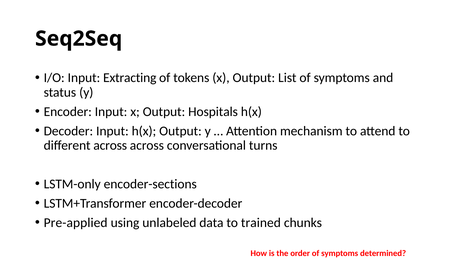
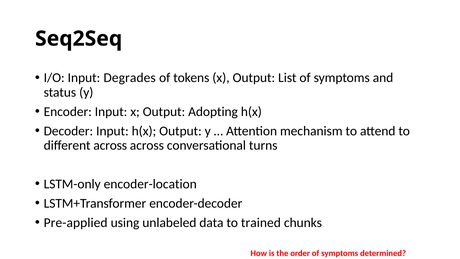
Extracting: Extracting -> Degrades
Hospitals: Hospitals -> Adopting
encoder-sections: encoder-sections -> encoder-location
